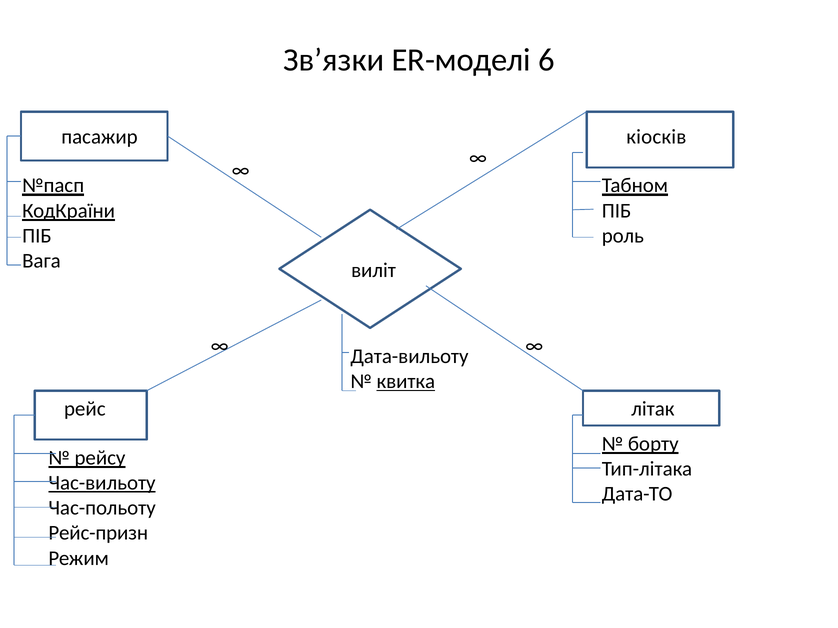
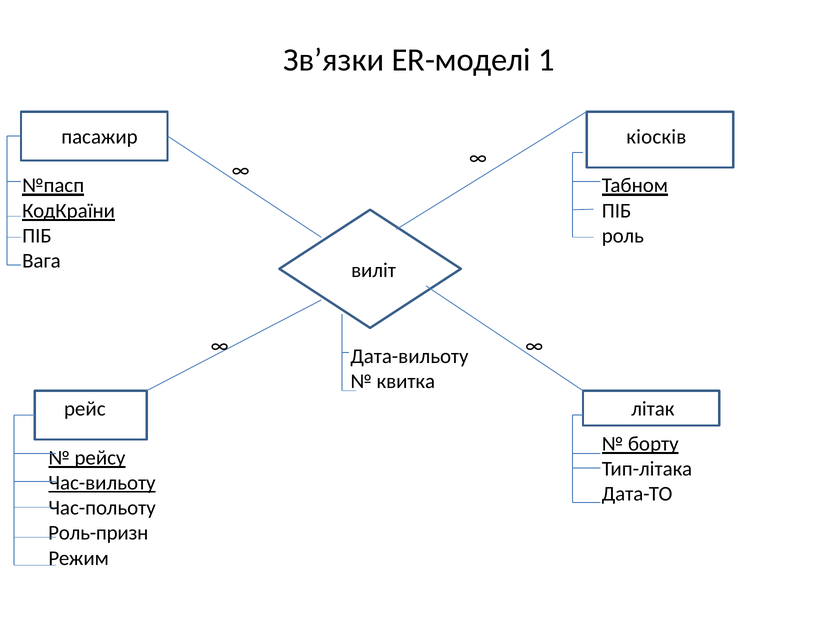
6: 6 -> 1
квитка underline: present -> none
Рейс-призн: Рейс-призн -> Роль-призн
